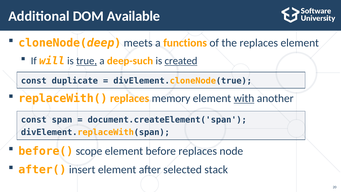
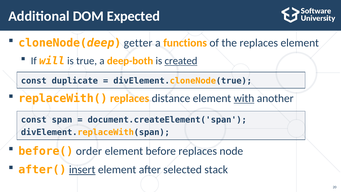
Available: Available -> Expected
meets: meets -> getter
true underline: present -> none
deep-such: deep-such -> deep-both
memory: memory -> distance
scope: scope -> order
insert underline: none -> present
